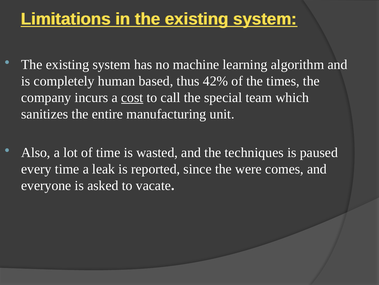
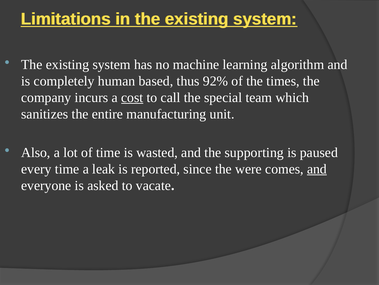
42%: 42% -> 92%
techniques: techniques -> supporting
and at (317, 169) underline: none -> present
